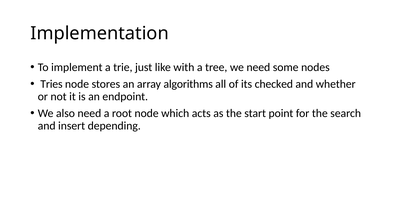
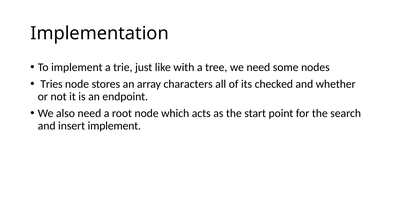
algorithms: algorithms -> characters
insert depending: depending -> implement
